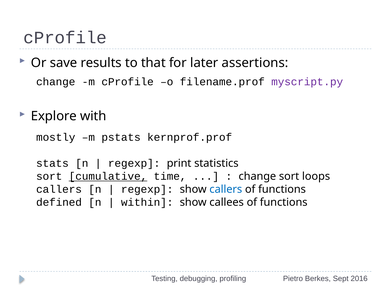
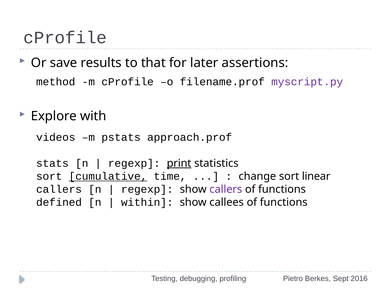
change at (56, 82): change -> method
mostly: mostly -> videos
kernprof.prof: kernprof.prof -> approach.prof
print underline: none -> present
loops: loops -> linear
callers at (226, 189) colour: blue -> purple
